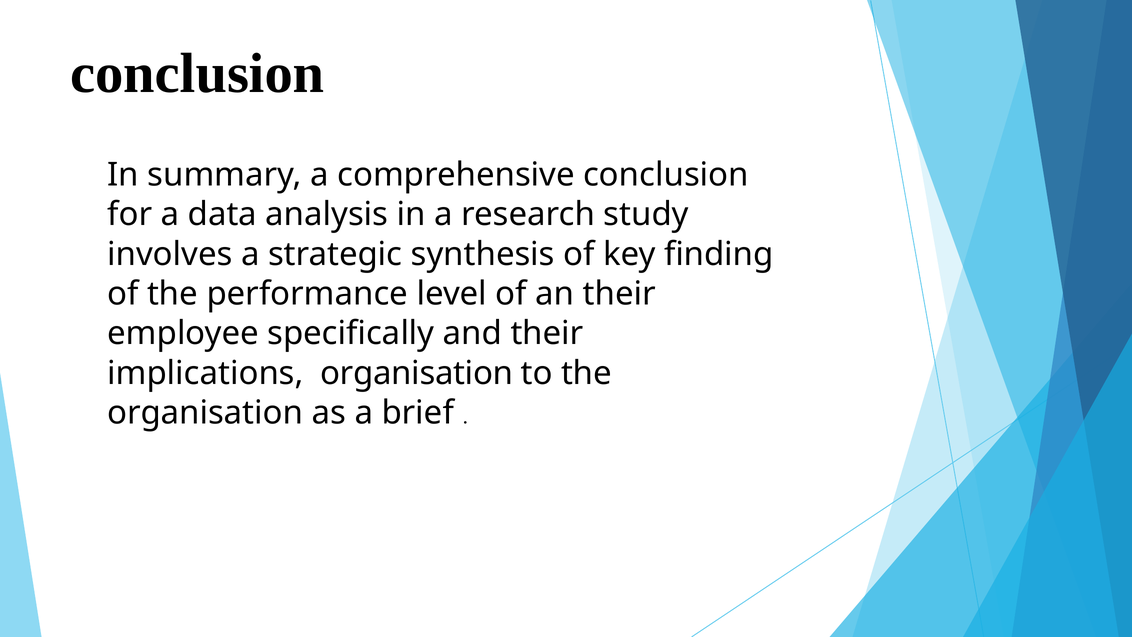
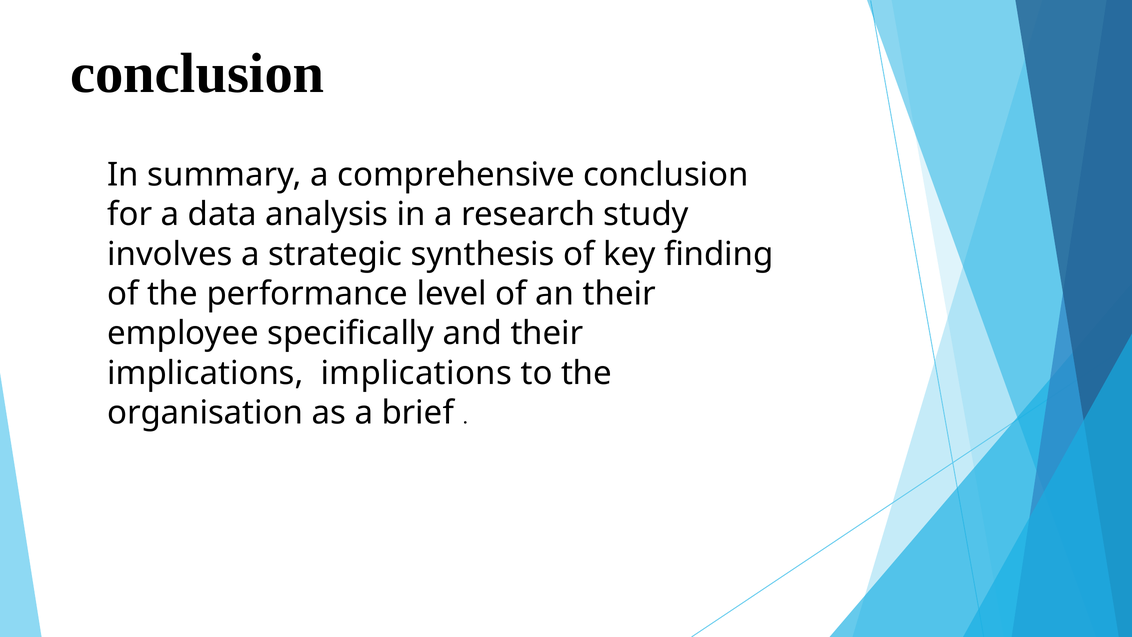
implications organisation: organisation -> implications
